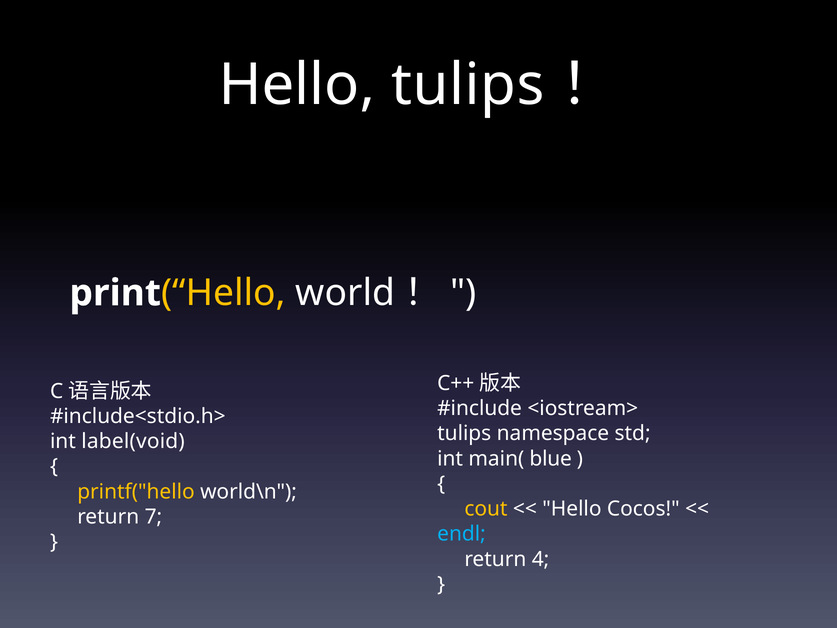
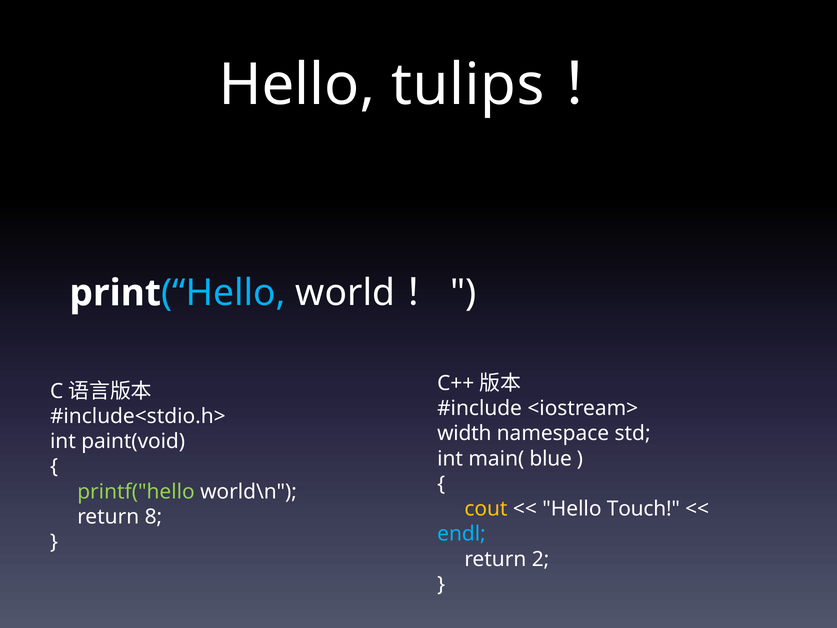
Hello at (223, 293) colour: yellow -> light blue
tulips at (464, 433): tulips -> width
label(void: label(void -> paint(void
printf("hello colour: yellow -> light green
Cocos: Cocos -> Touch
7: 7 -> 8
4: 4 -> 2
